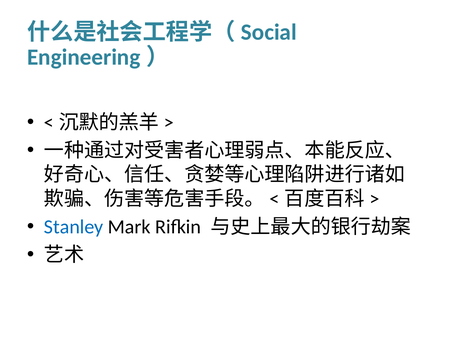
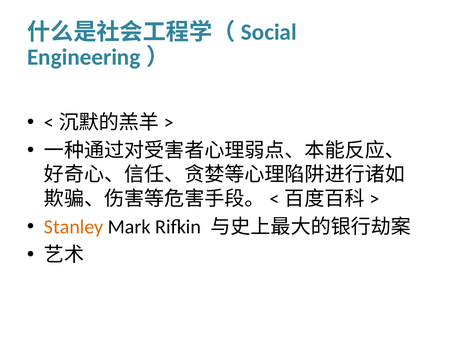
Stanley colour: blue -> orange
